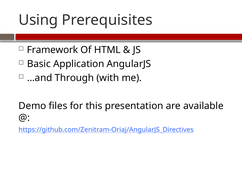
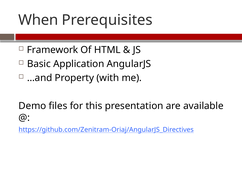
Using: Using -> When
Through: Through -> Property
